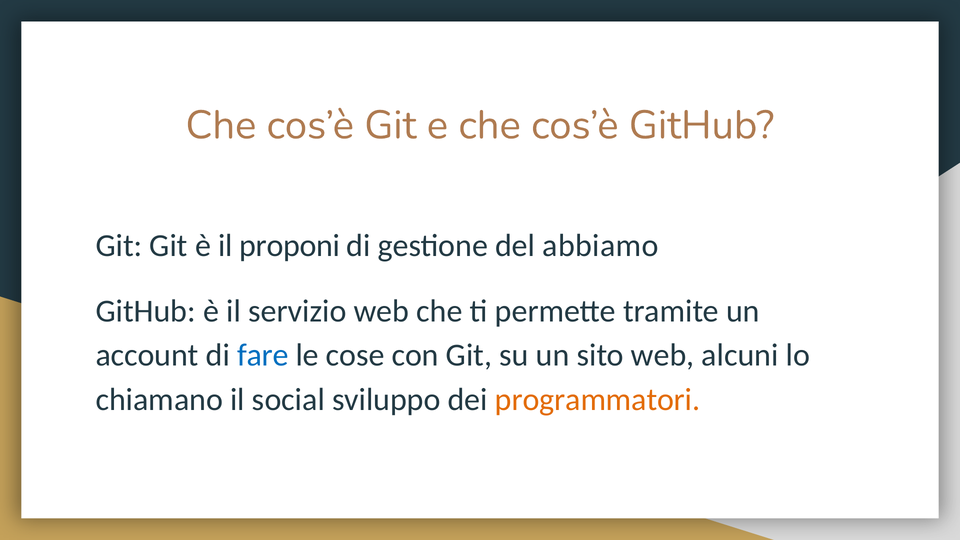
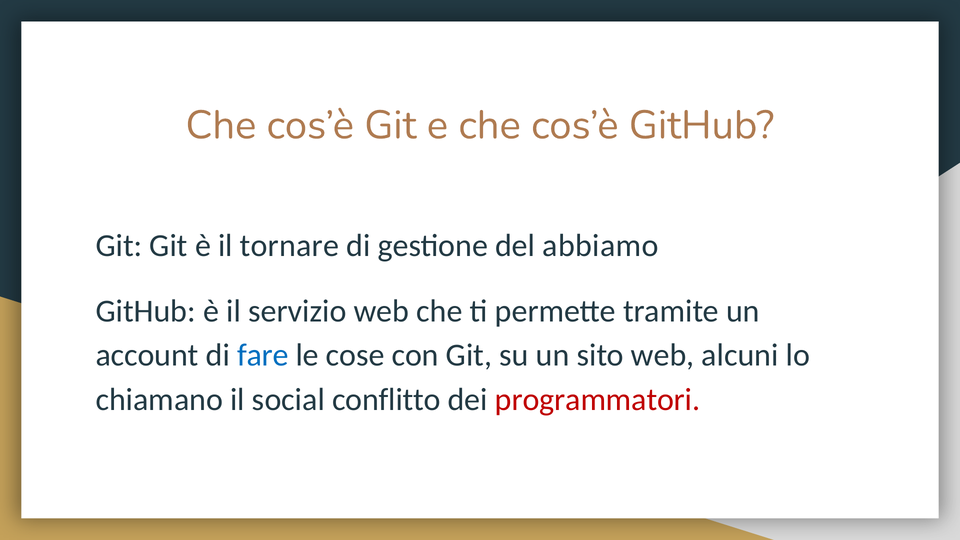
proponi: proponi -> tornare
sviluppo: sviluppo -> conflitto
programmatori colour: orange -> red
